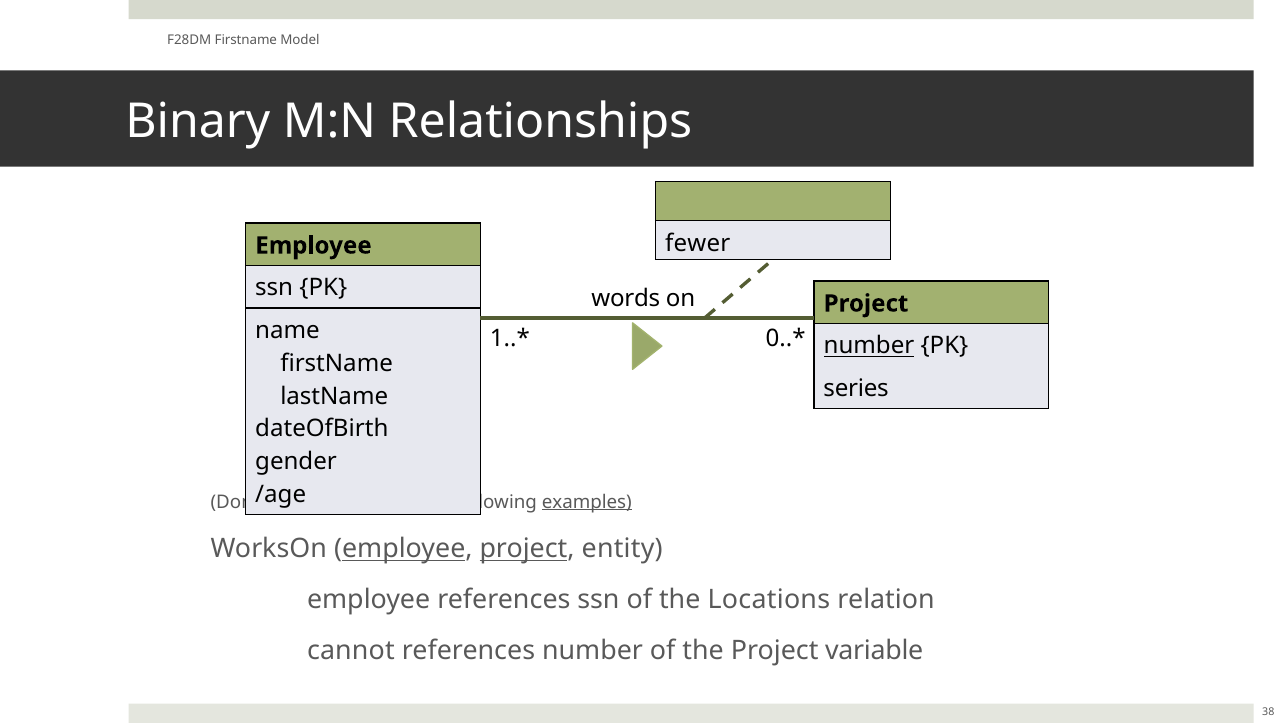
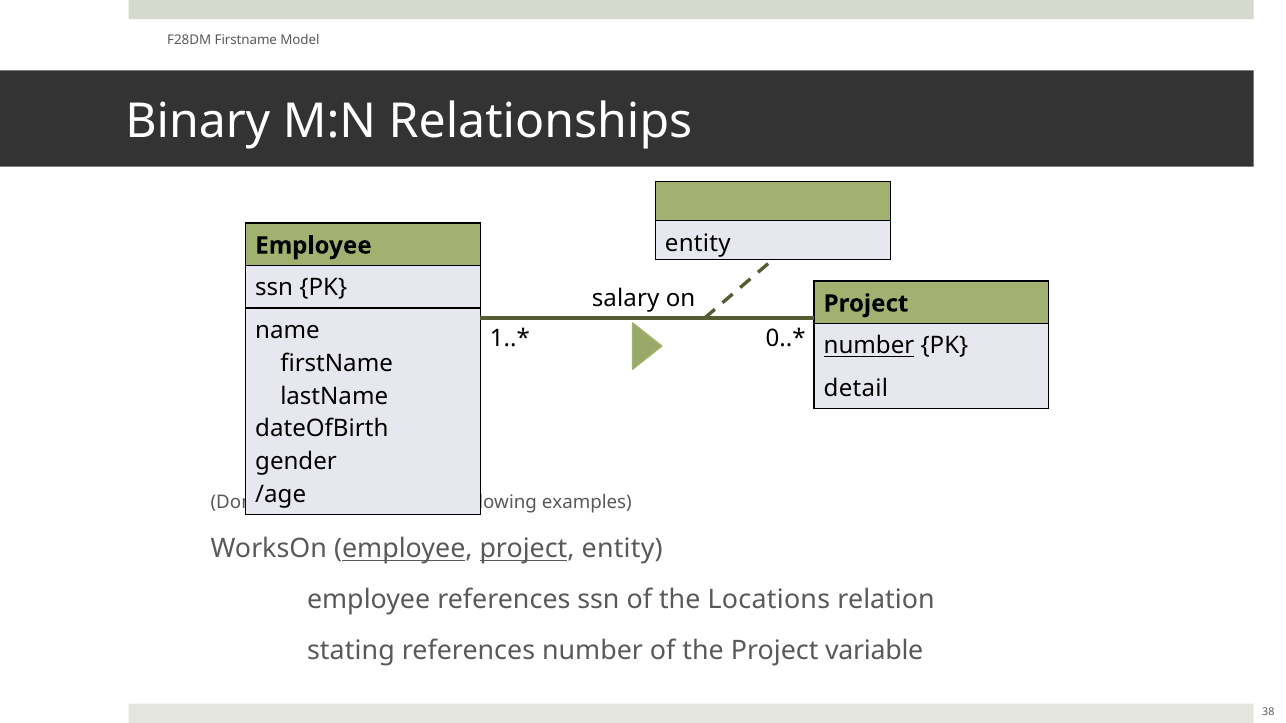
fewer at (698, 243): fewer -> entity
words: words -> salary
series: series -> detail
examples underline: present -> none
cannot: cannot -> stating
